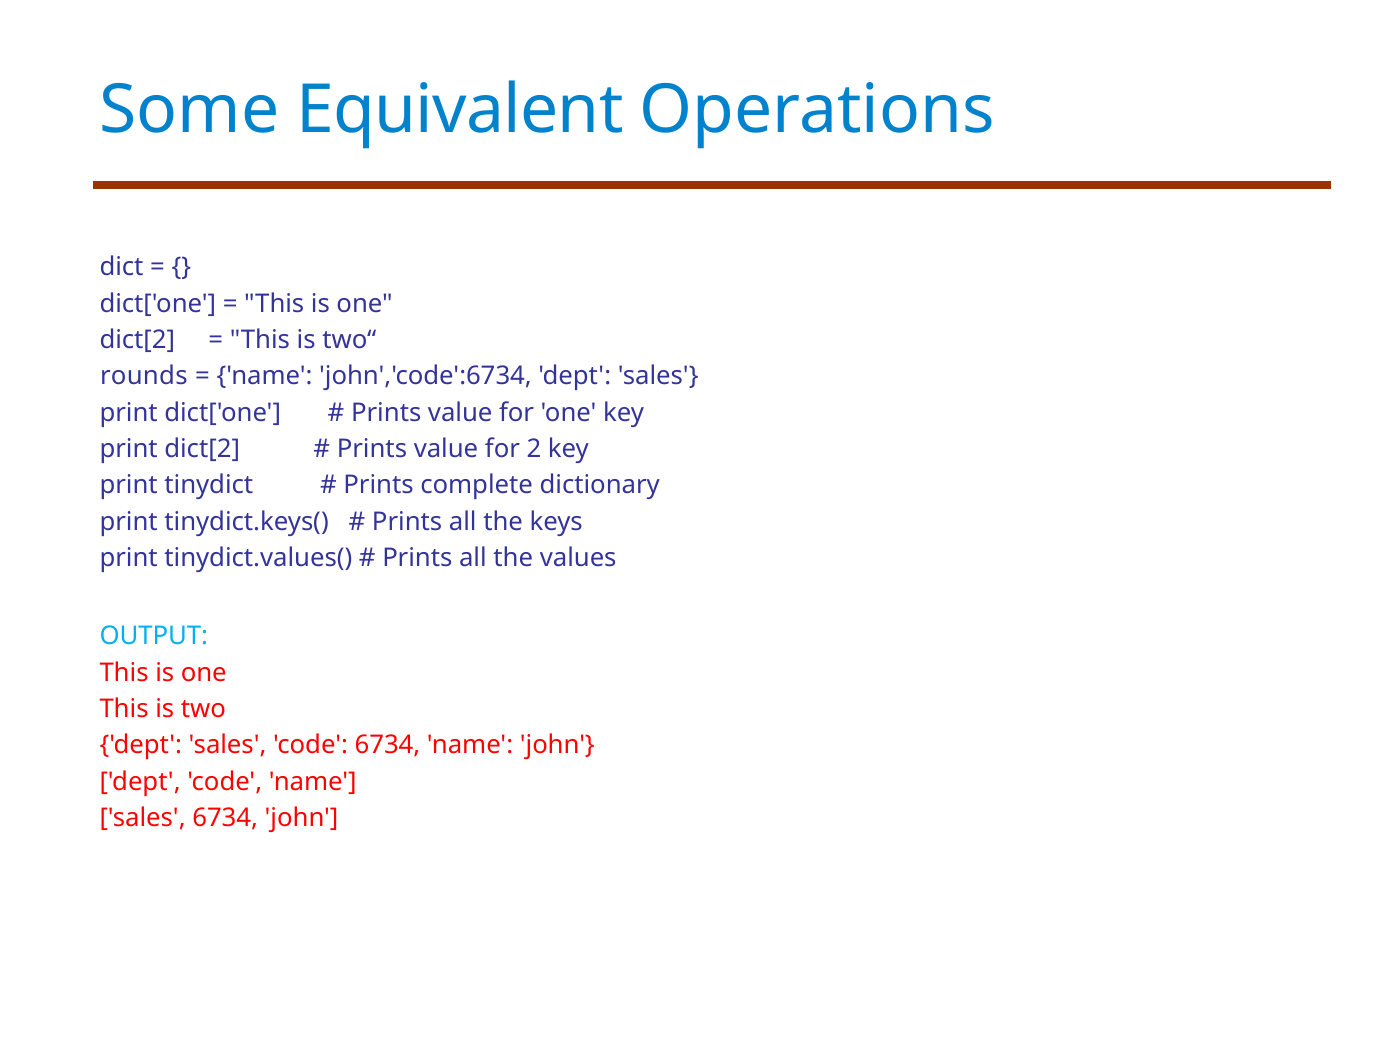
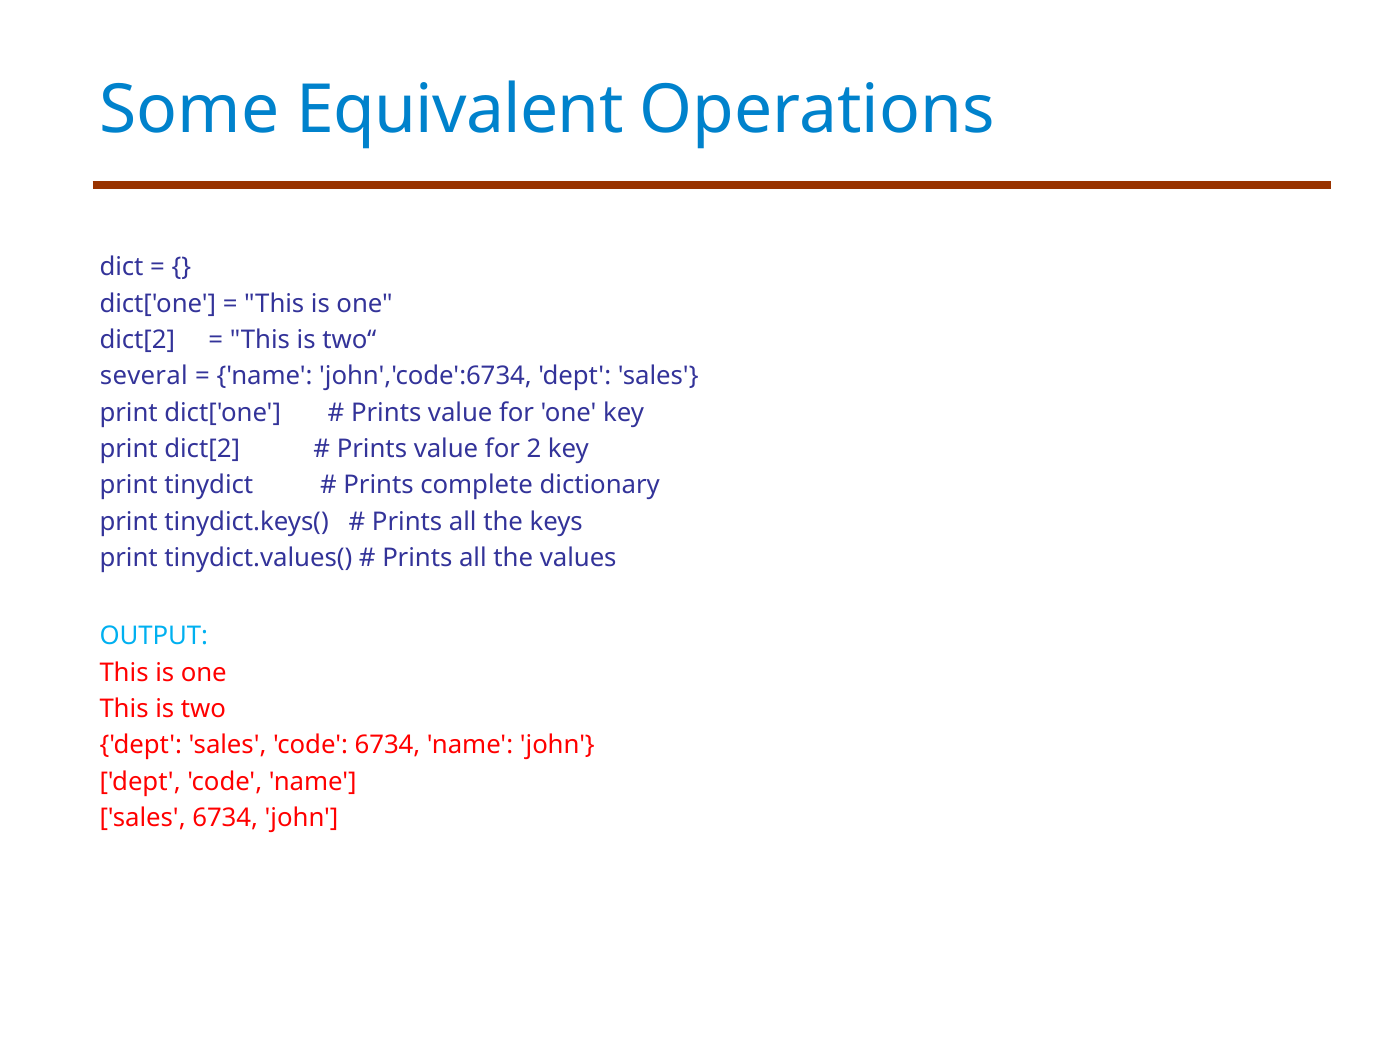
rounds: rounds -> several
